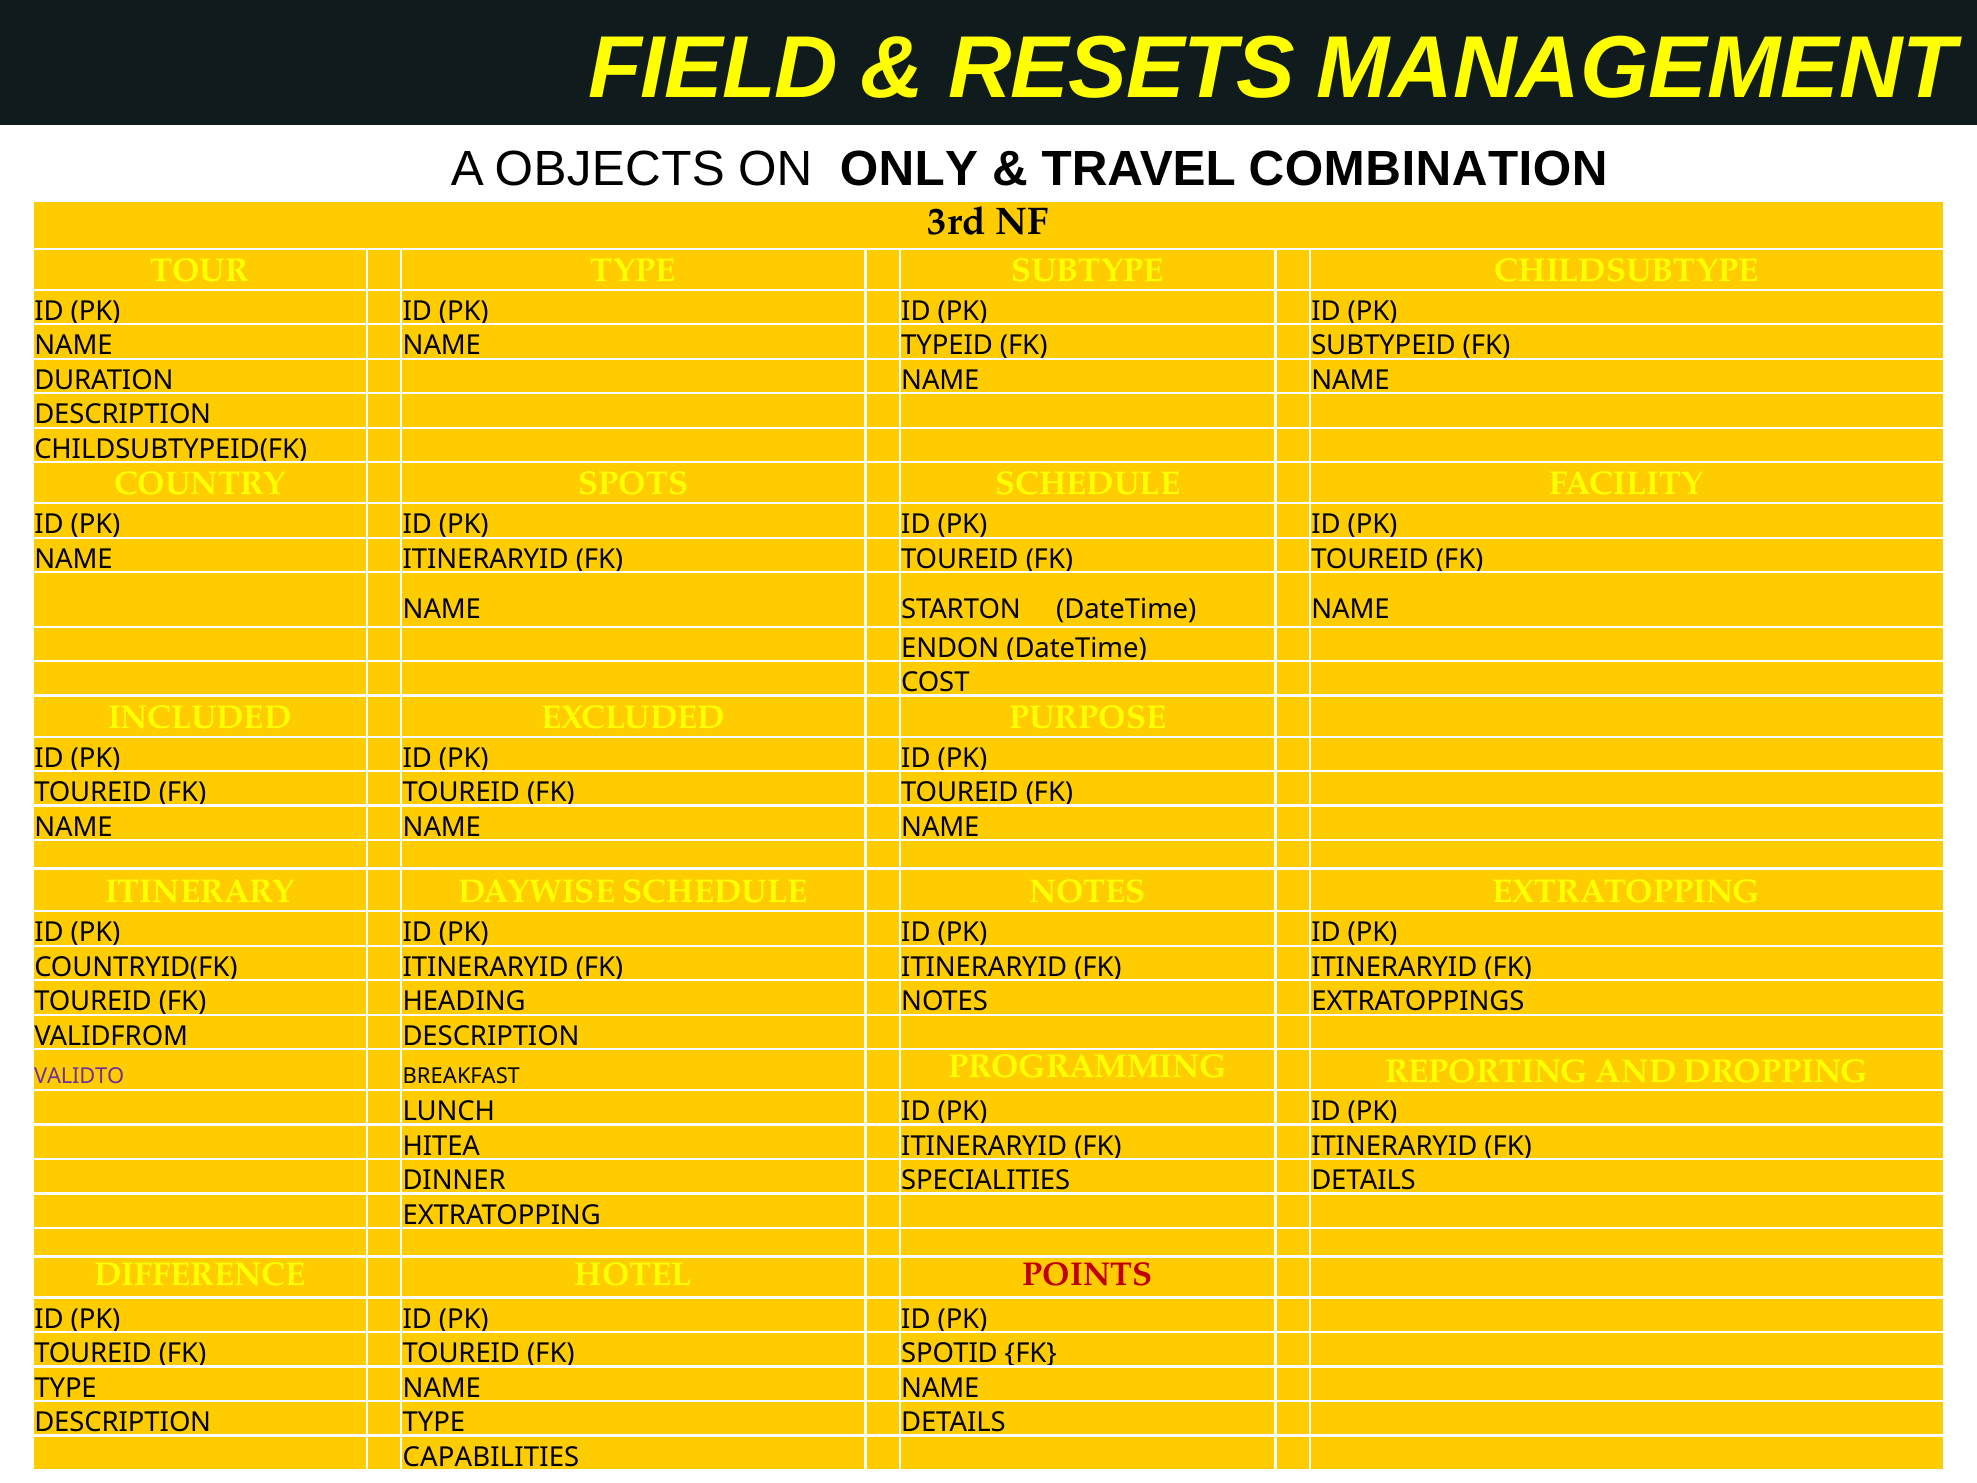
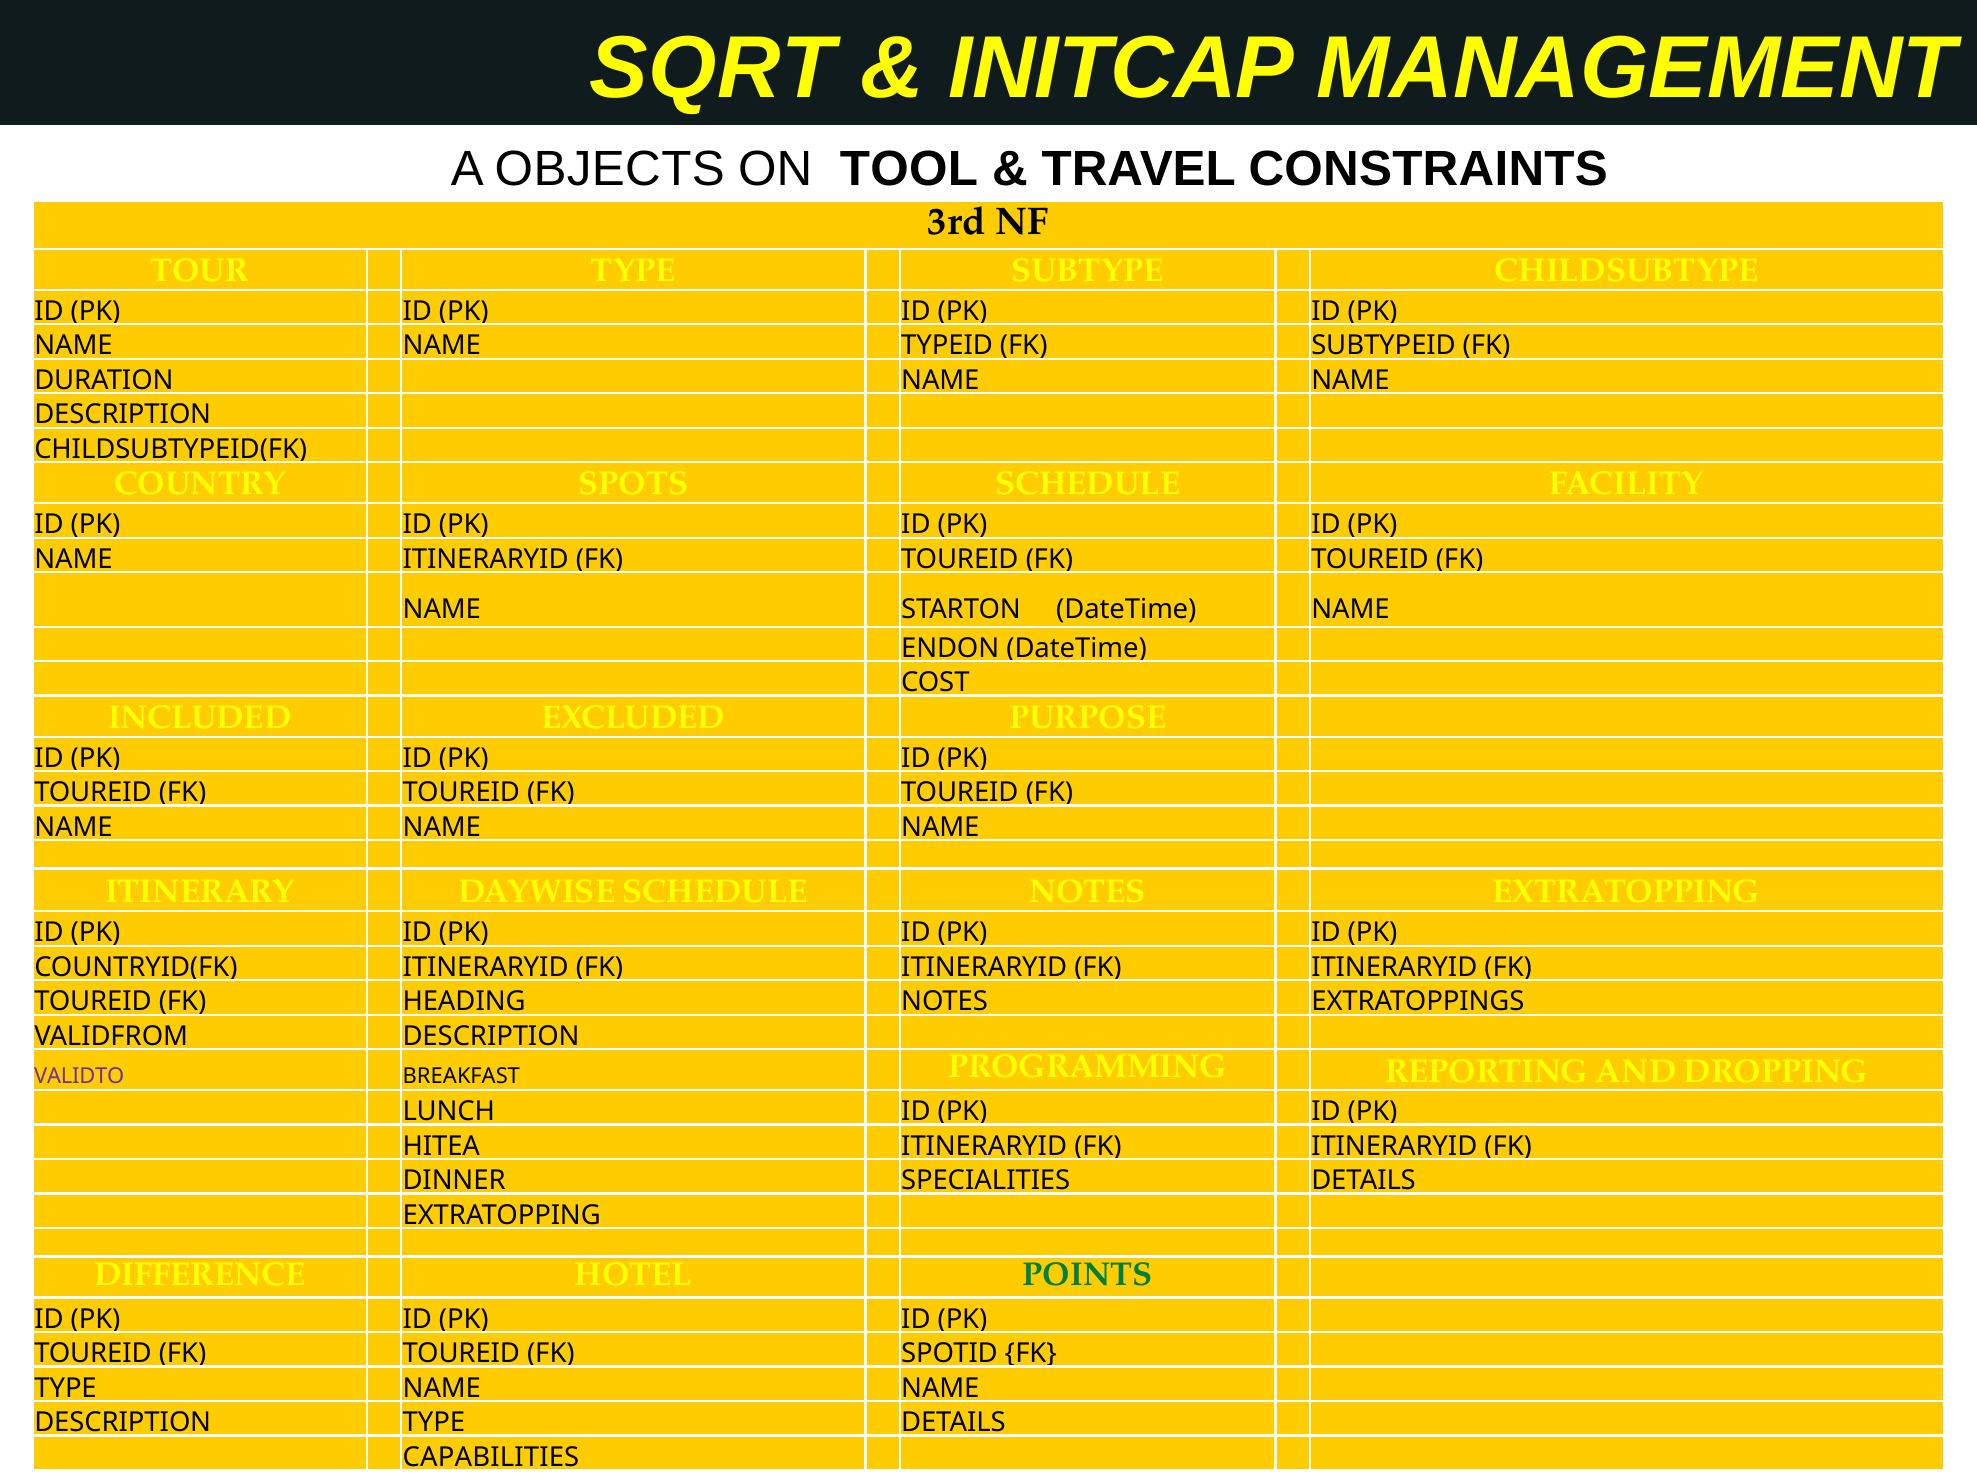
FIELD: FIELD -> SQRT
RESETS: RESETS -> INITCAP
ONLY: ONLY -> TOOL
COMBINATION: COMBINATION -> CONSTRAINTS
POINTS colour: red -> green
